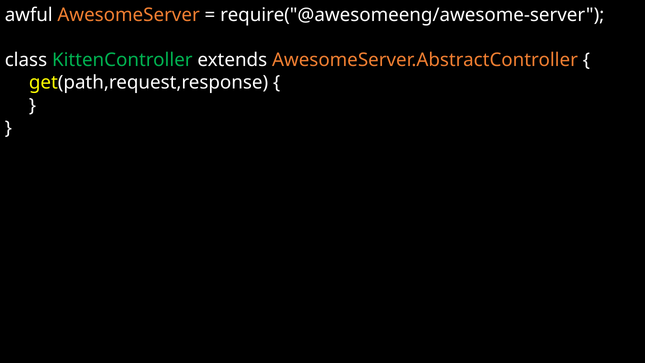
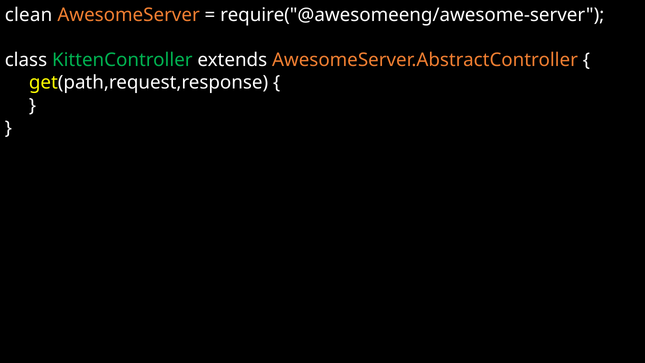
awful: awful -> clean
